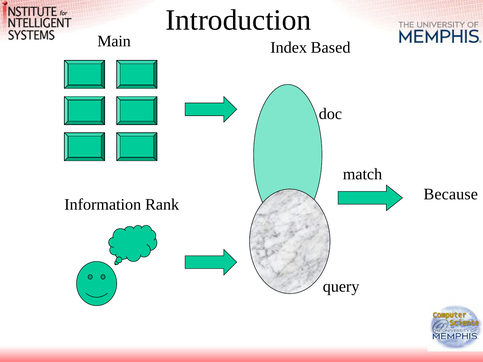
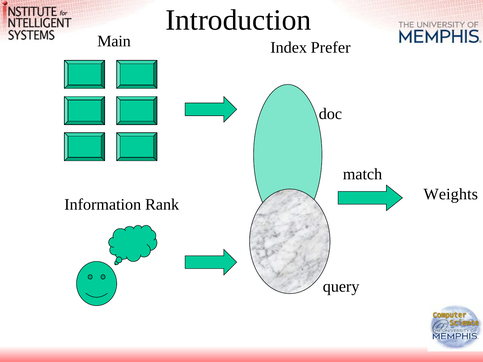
Based: Based -> Prefer
Because: Because -> Weights
